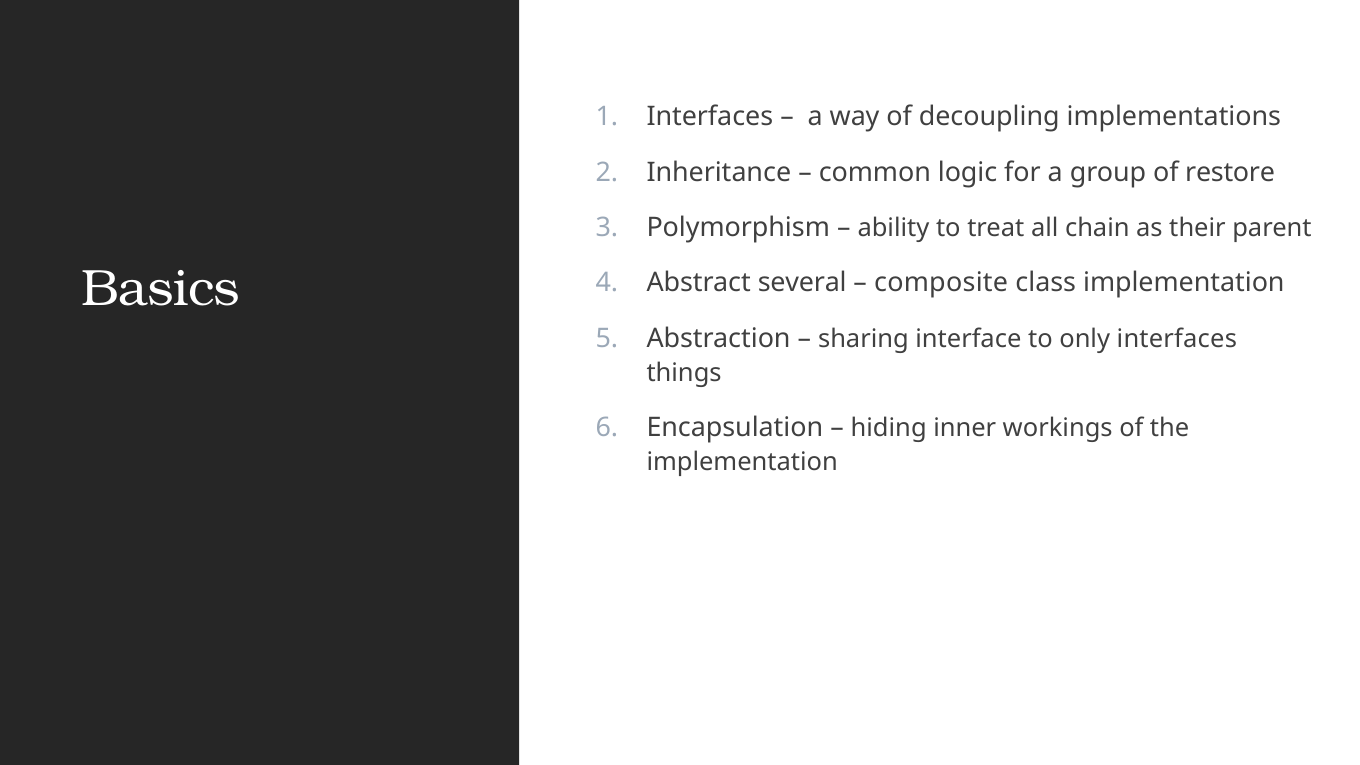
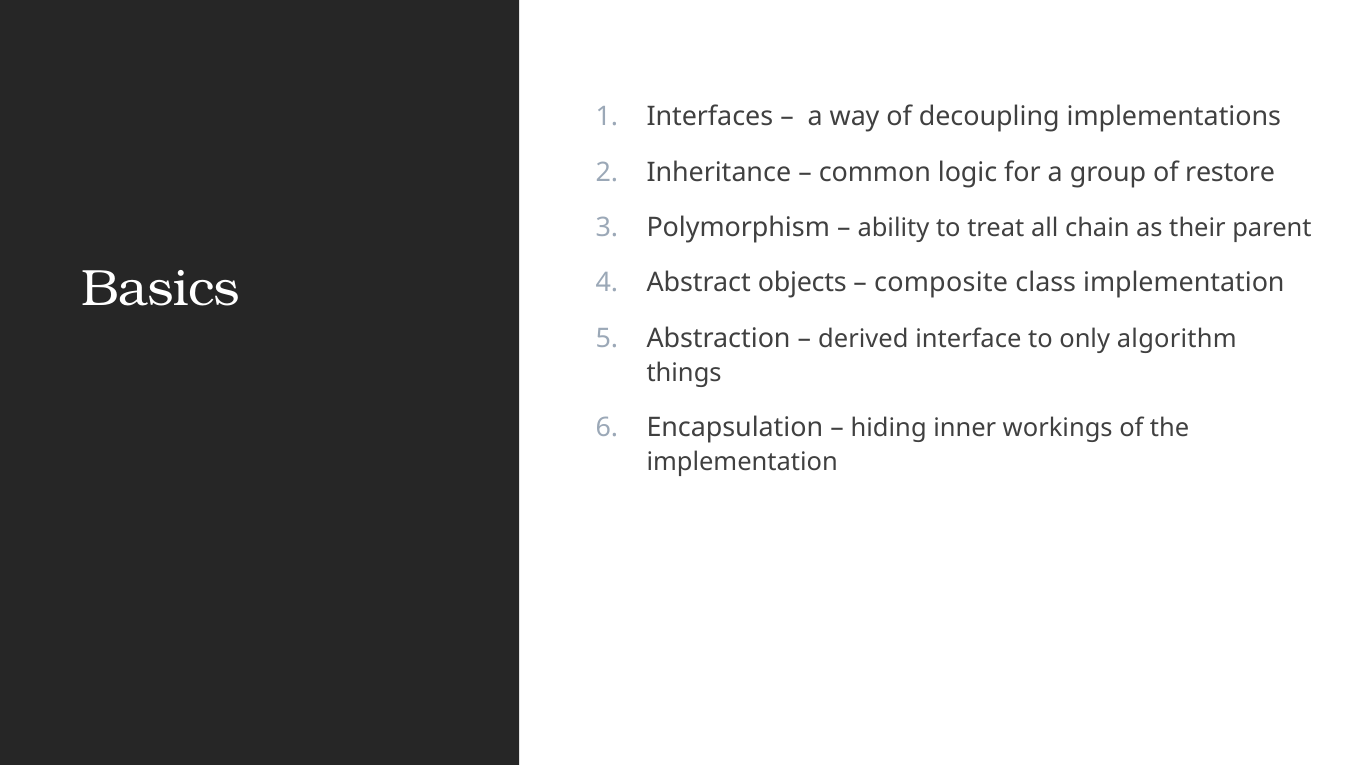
several: several -> objects
sharing: sharing -> derived
only interfaces: interfaces -> algorithm
